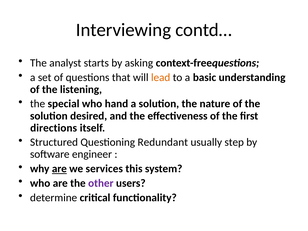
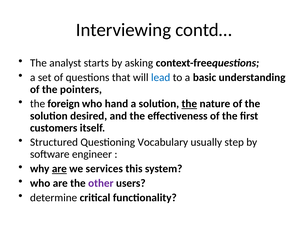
lead colour: orange -> blue
listening: listening -> pointers
special: special -> foreign
the at (189, 104) underline: none -> present
directions: directions -> customers
Redundant: Redundant -> Vocabulary
